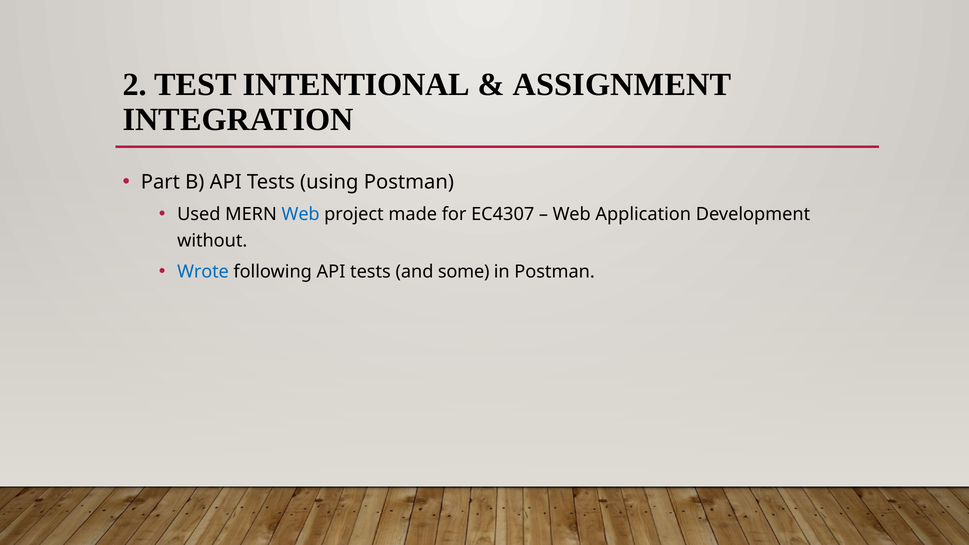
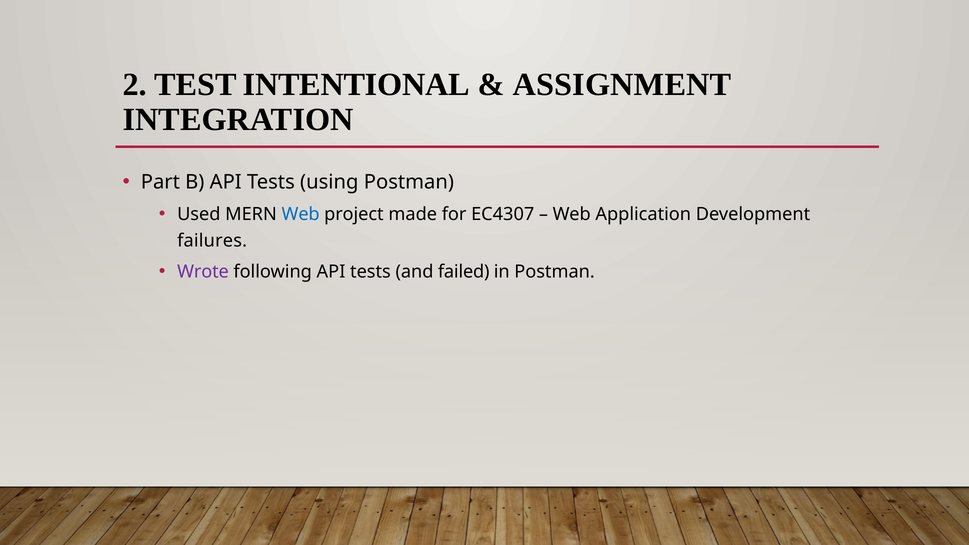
without: without -> failures
Wrote colour: blue -> purple
some: some -> failed
